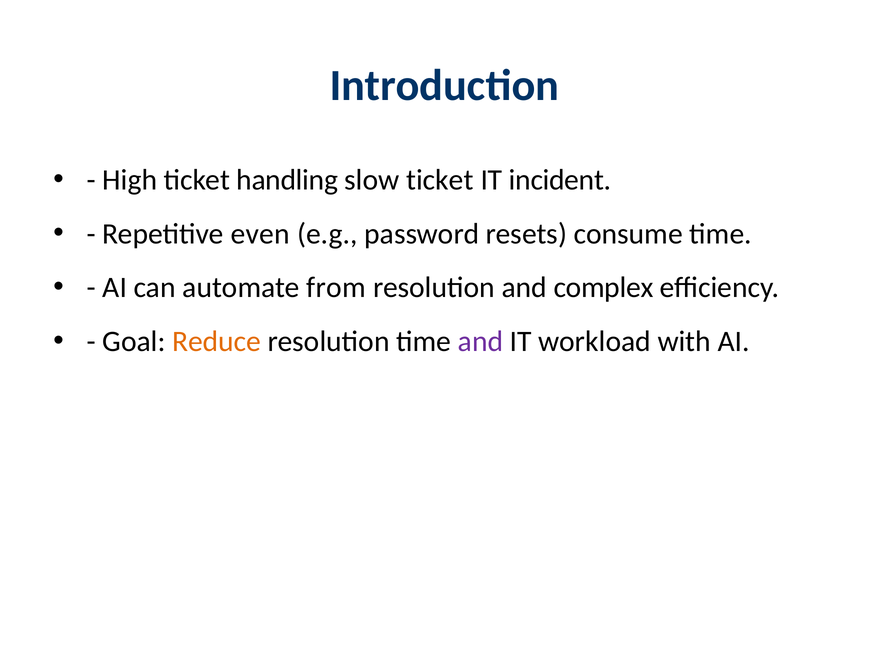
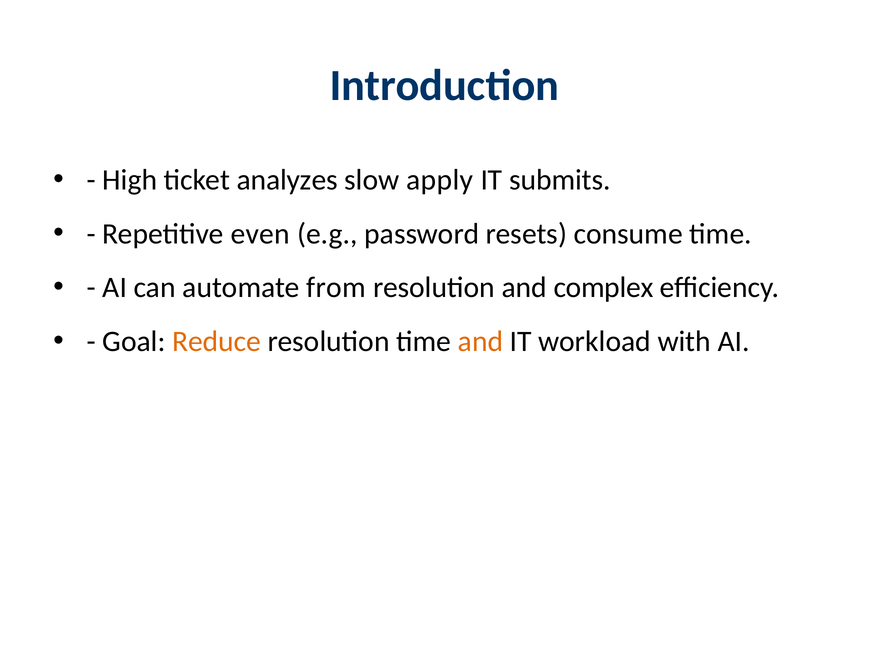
handling: handling -> analyzes
slow ticket: ticket -> apply
incident: incident -> submits
and at (481, 341) colour: purple -> orange
